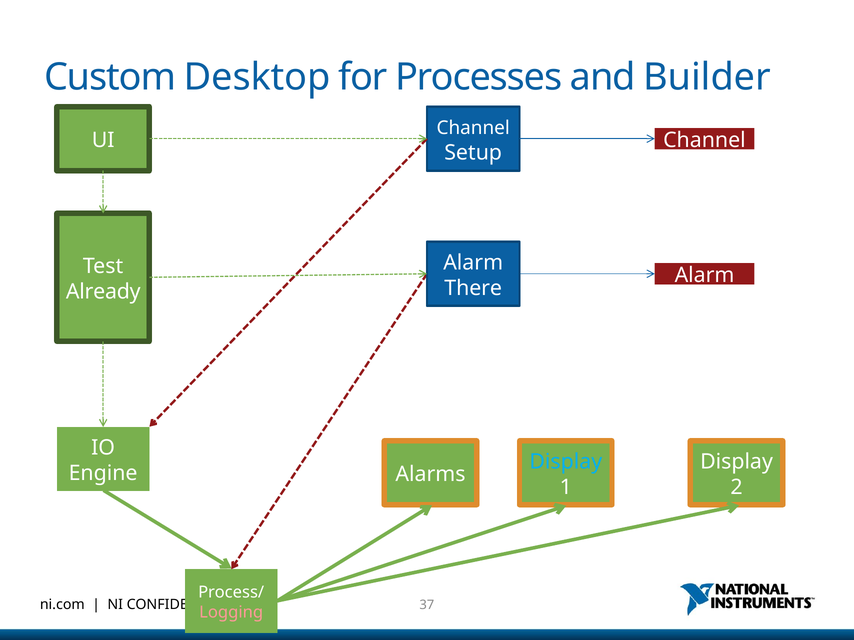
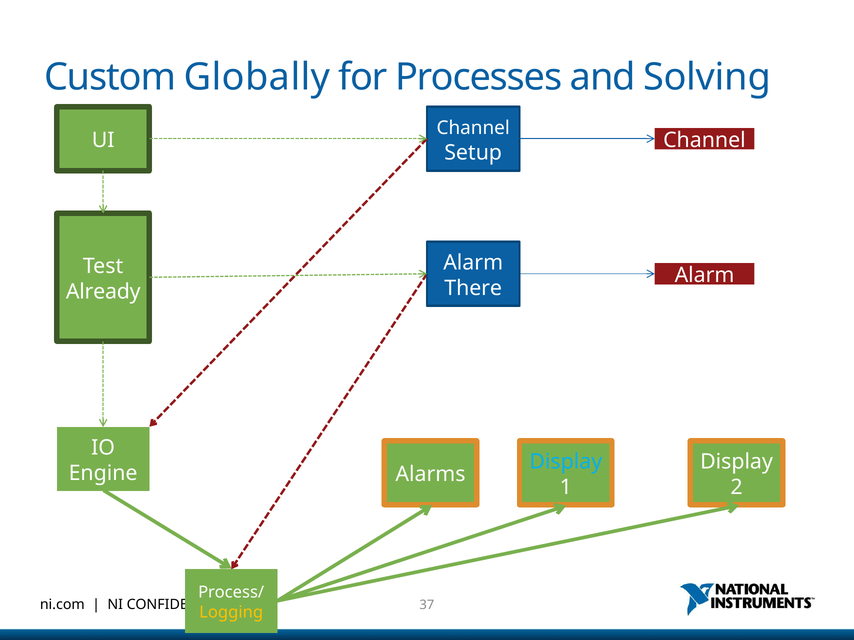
Desktop: Desktop -> Globally
Builder: Builder -> Solving
Logging colour: pink -> yellow
